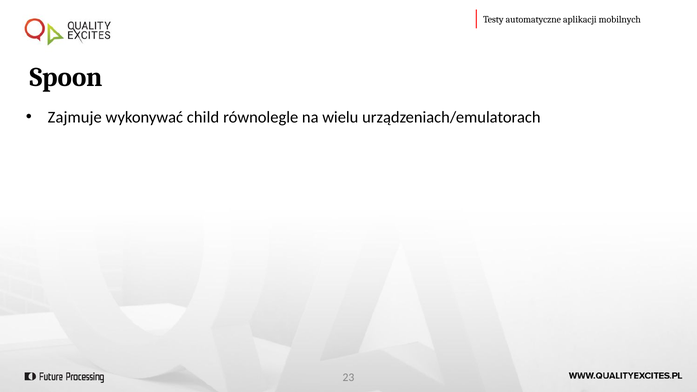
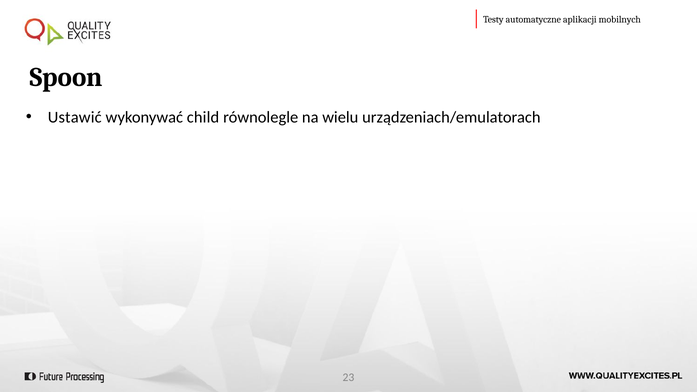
Zajmuje: Zajmuje -> Ustawić
